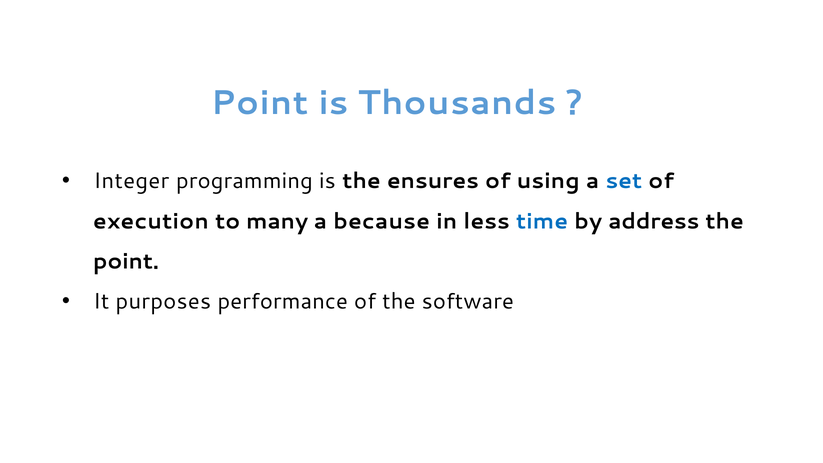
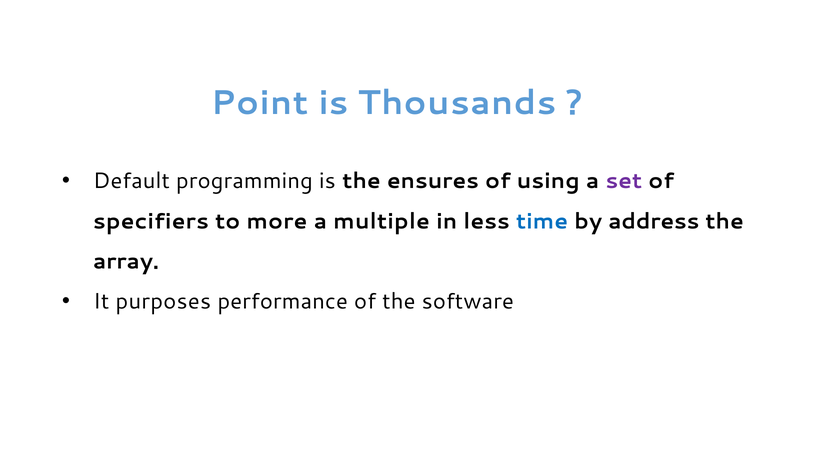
Integer: Integer -> Default
set colour: blue -> purple
execution: execution -> specifiers
many: many -> more
because: because -> multiple
point at (126, 261): point -> array
